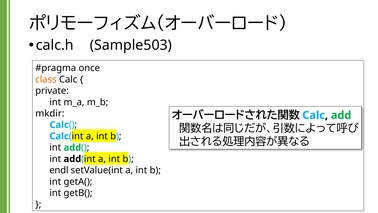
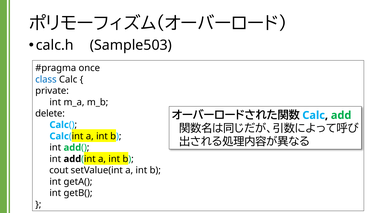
class colour: orange -> blue
mkdir: mkdir -> delete
endl: endl -> cout
